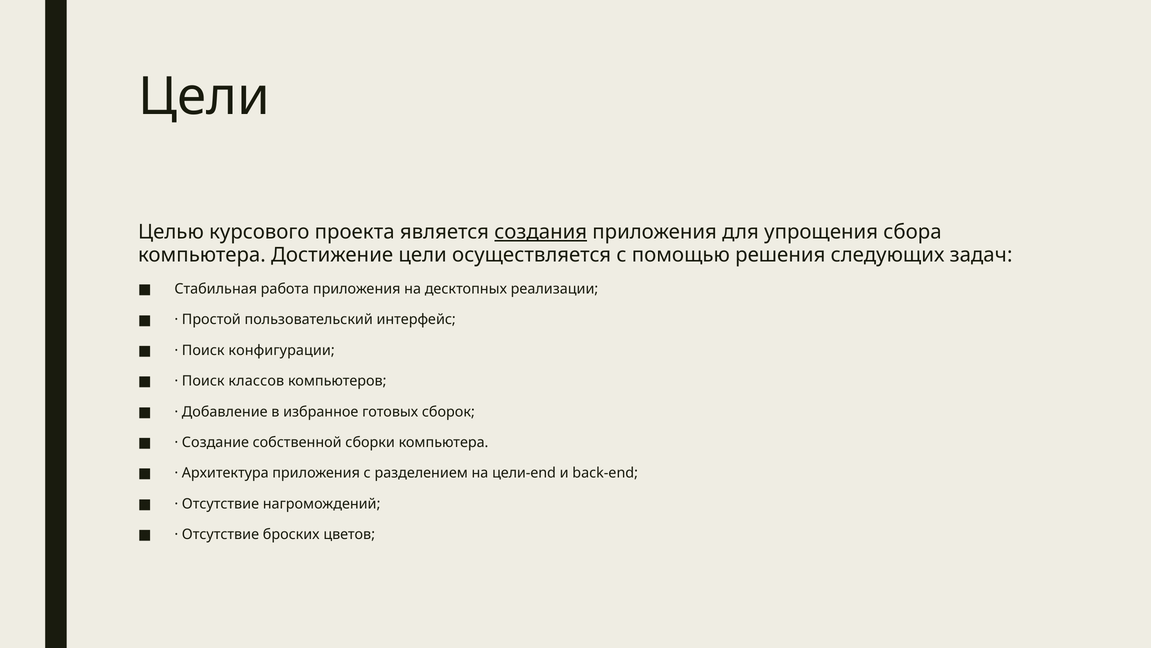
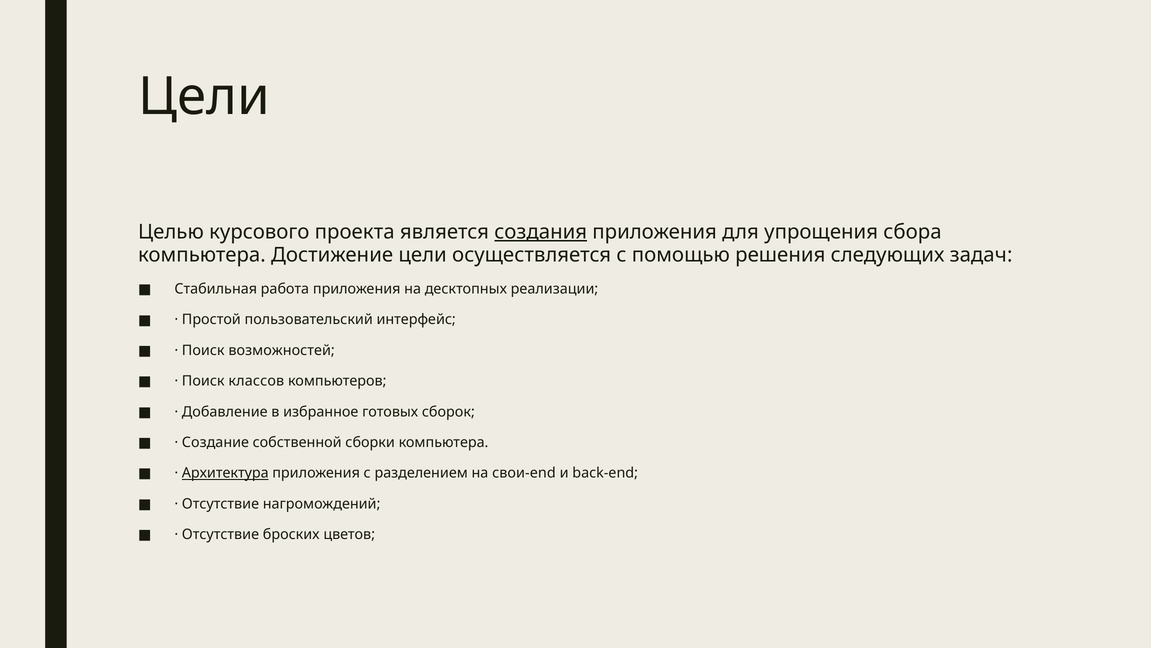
конфигурации: конфигурации -> возможностей
Архитектура underline: none -> present
цели-end: цели-end -> свои-end
